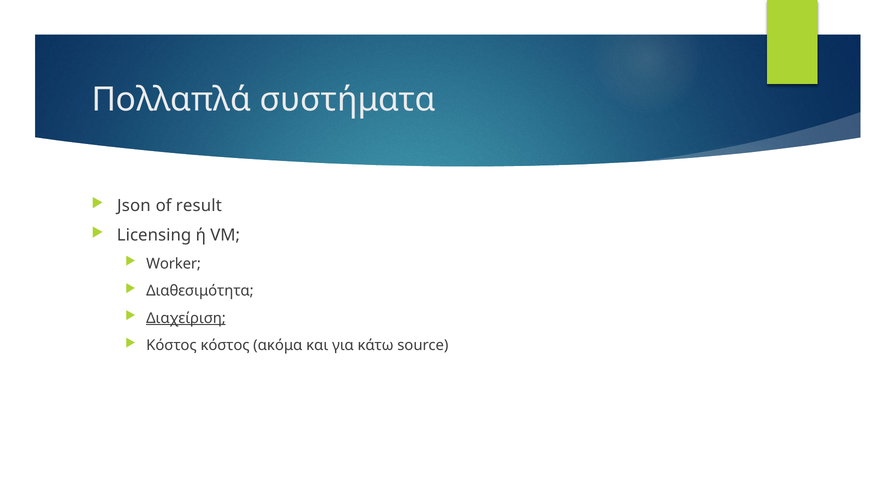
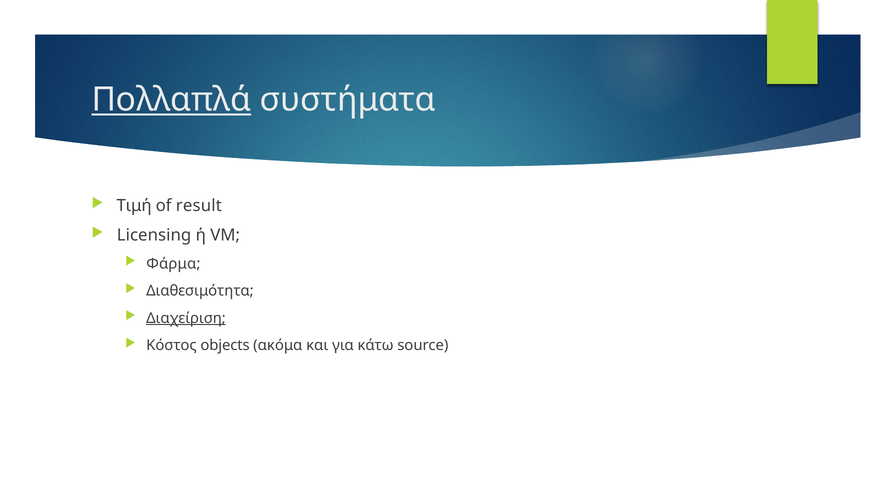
Πολλαπλά underline: none -> present
Json: Json -> Τιμή
Worker: Worker -> Φάρμα
Κόστος κόστος: κόστος -> objects
